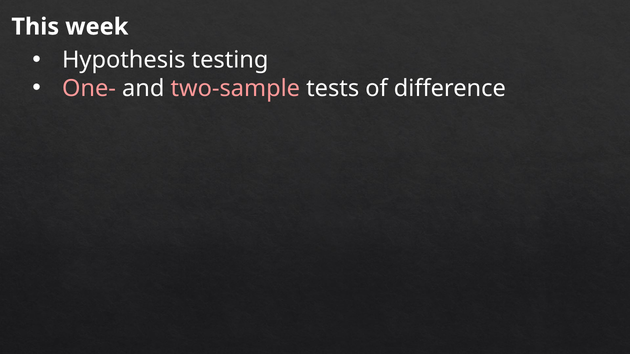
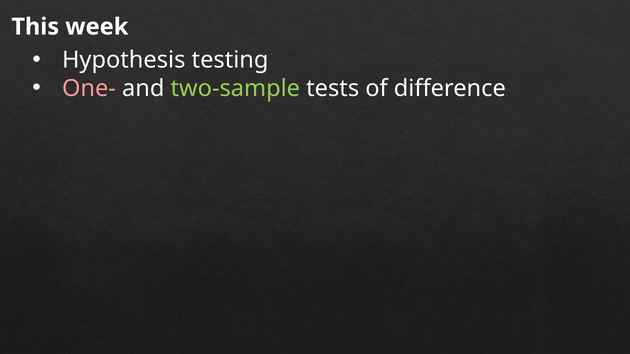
two-sample colour: pink -> light green
